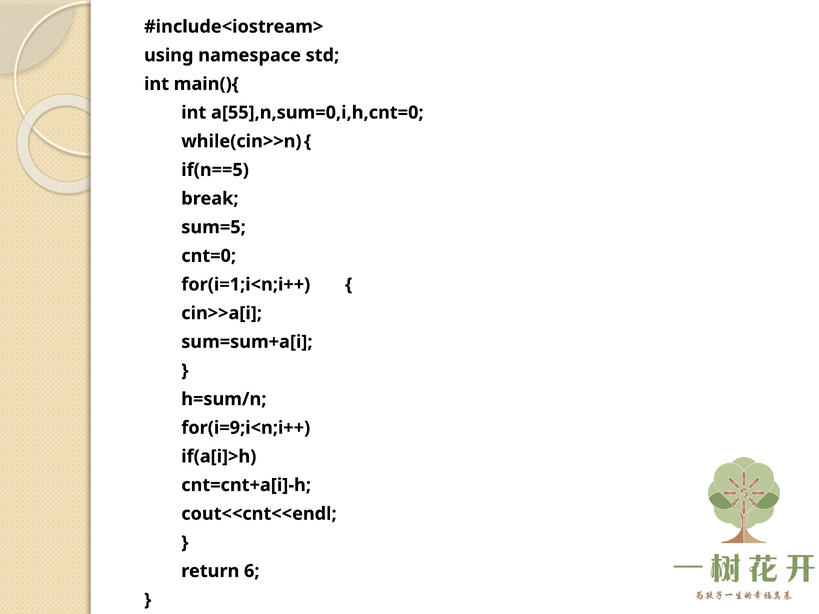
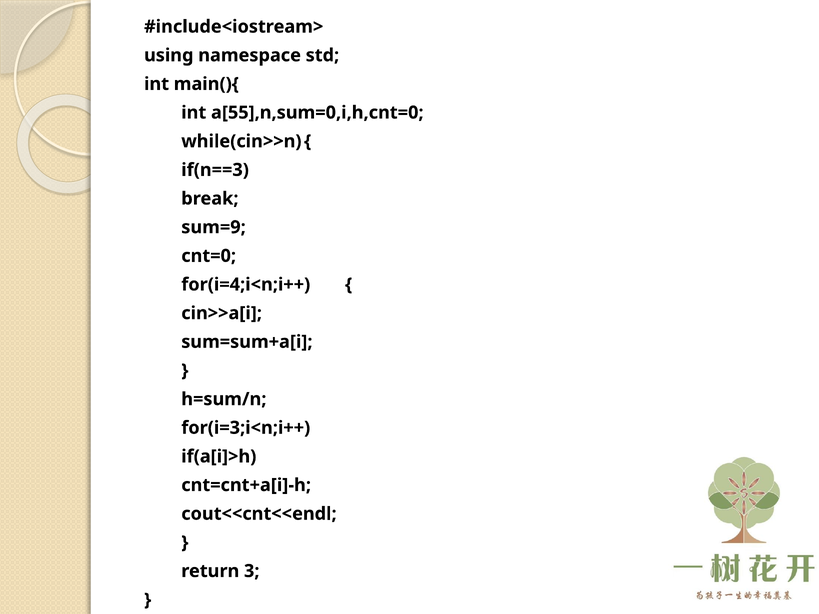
if(n==5: if(n==5 -> if(n==3
sum=5: sum=5 -> sum=9
for(i=1;i<n;i++: for(i=1;i<n;i++ -> for(i=4;i<n;i++
for(i=9;i<n;i++: for(i=9;i<n;i++ -> for(i=3;i<n;i++
6: 6 -> 3
